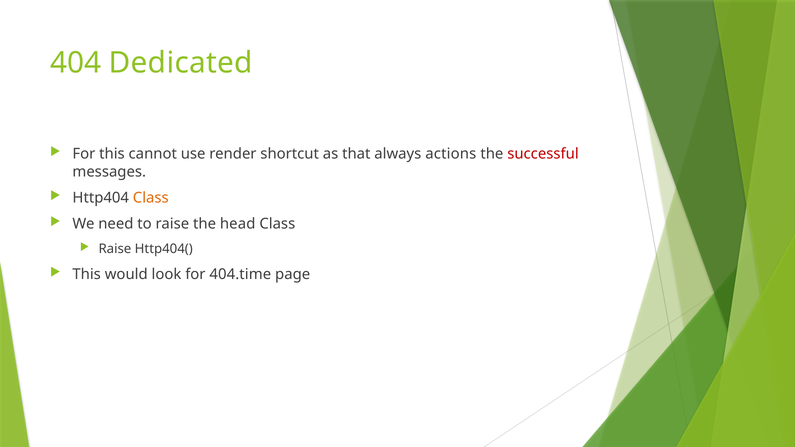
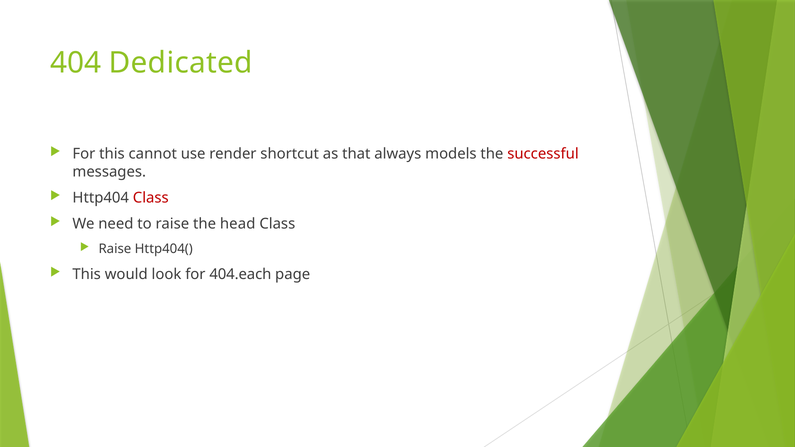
actions: actions -> models
Class at (151, 198) colour: orange -> red
404.time: 404.time -> 404.each
